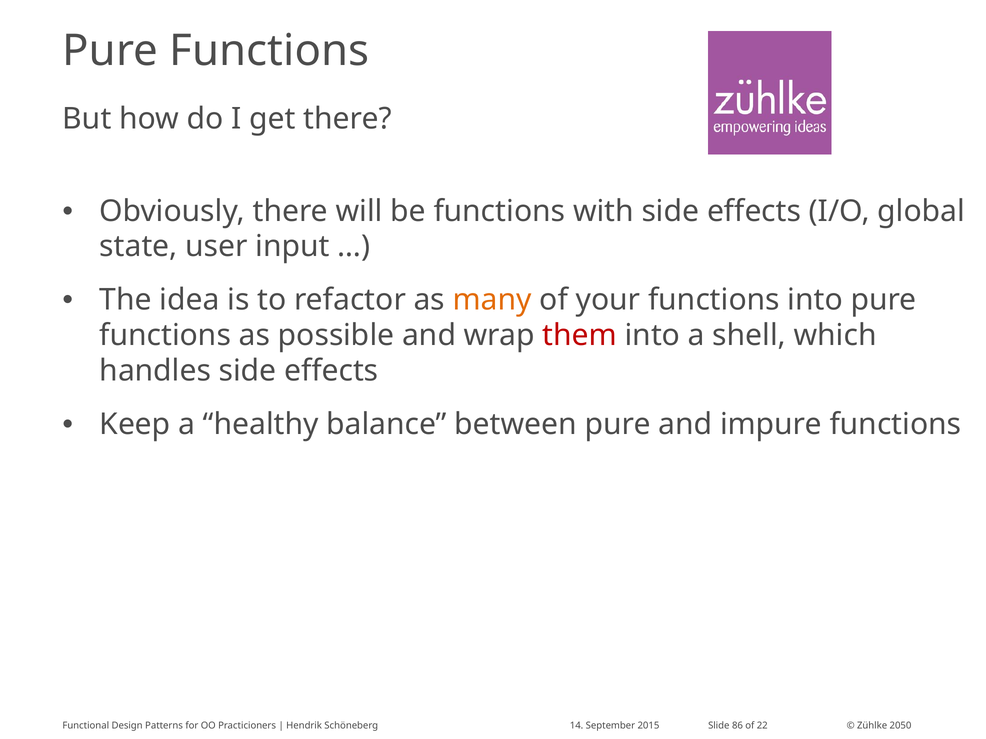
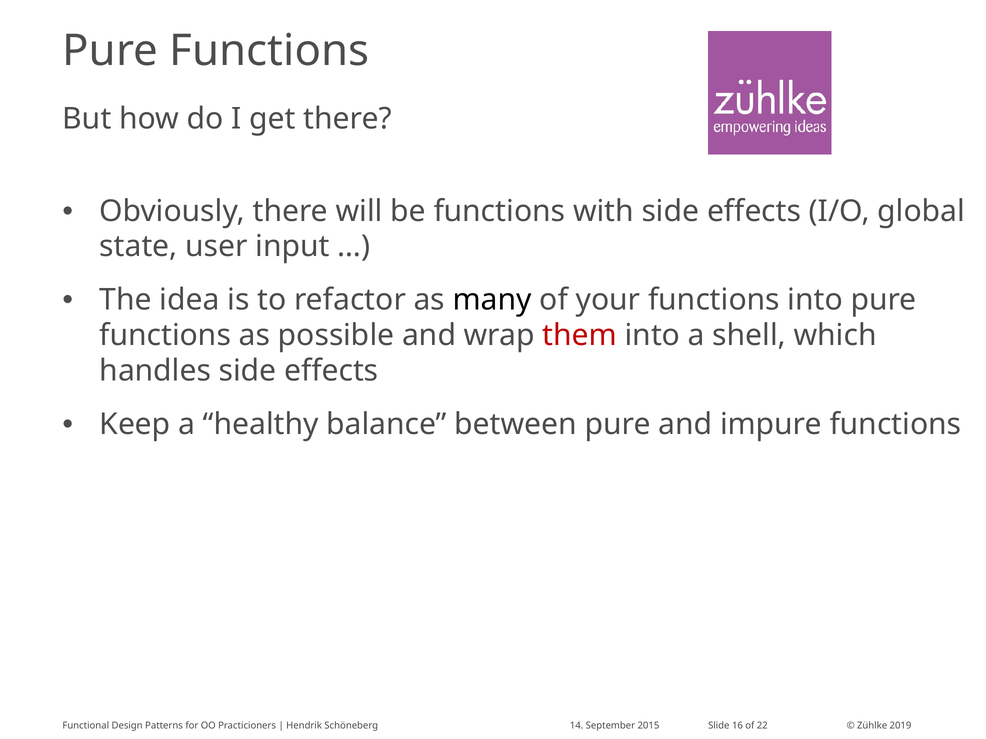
many colour: orange -> black
86: 86 -> 16
2050: 2050 -> 2019
